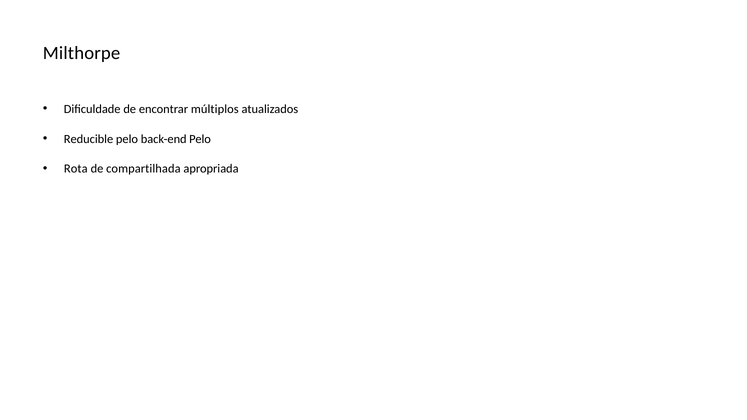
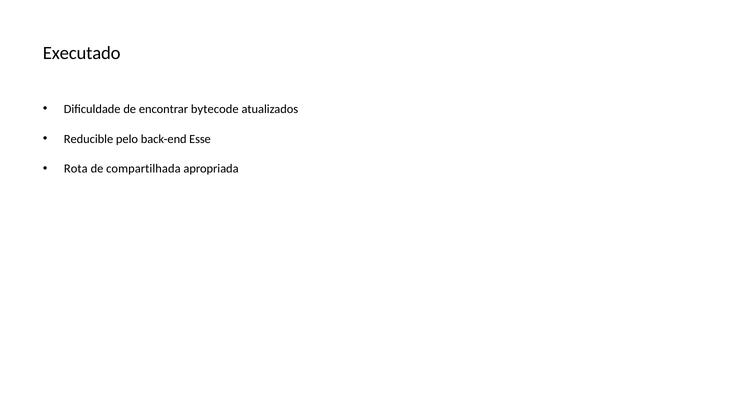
Milthorpe: Milthorpe -> Executado
múltiplos: múltiplos -> bytecode
back-end Pelo: Pelo -> Esse
